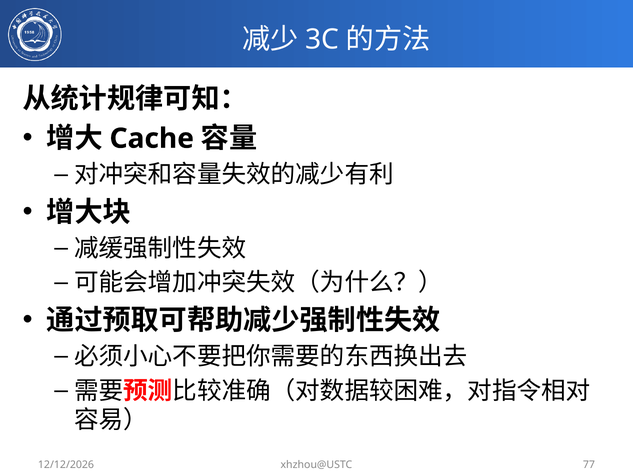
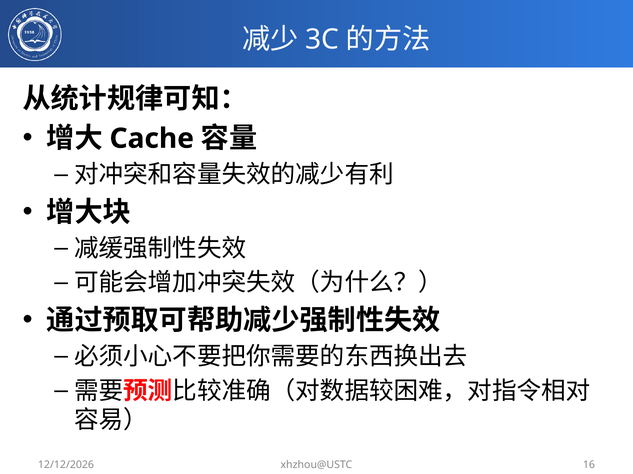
77: 77 -> 16
